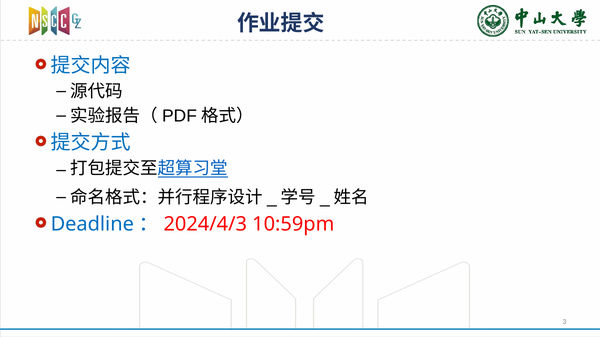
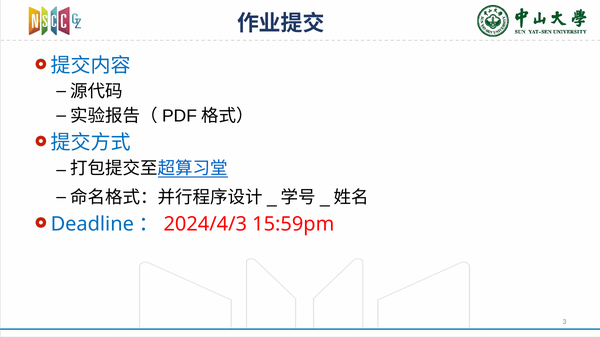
10:59pm: 10:59pm -> 15:59pm
